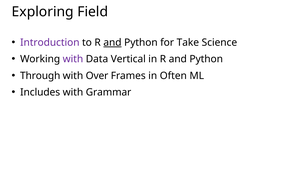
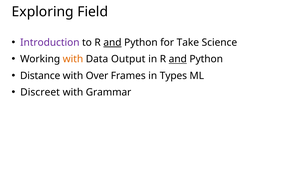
with at (73, 59) colour: purple -> orange
Vertical: Vertical -> Output
and at (178, 59) underline: none -> present
Through: Through -> Distance
Often: Often -> Types
Includes: Includes -> Discreet
